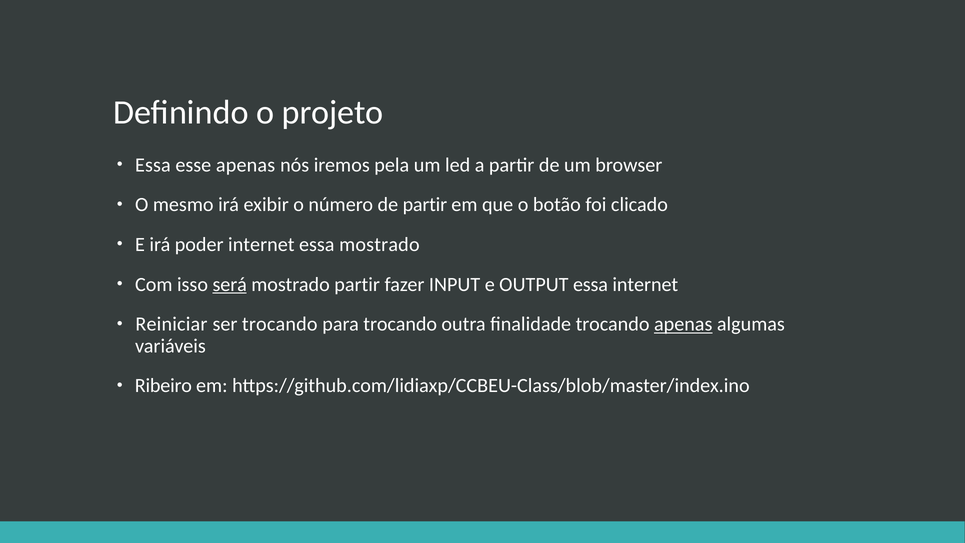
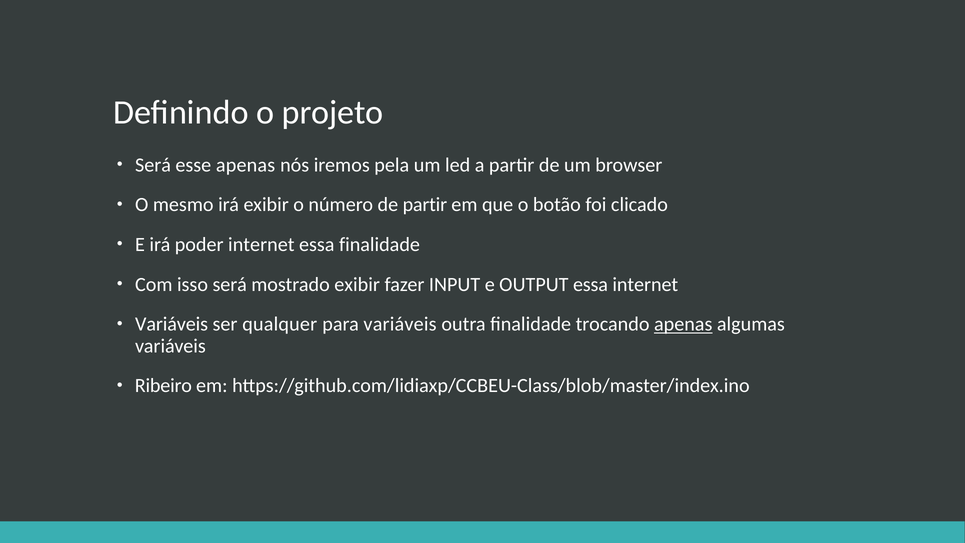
Essa at (153, 165): Essa -> Será
essa mostrado: mostrado -> finalidade
será at (230, 284) underline: present -> none
mostrado partir: partir -> exibir
Reiniciar at (171, 324): Reiniciar -> Variáveis
ser trocando: trocando -> qualquer
para trocando: trocando -> variáveis
